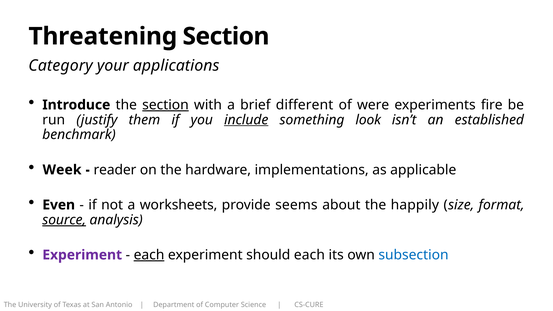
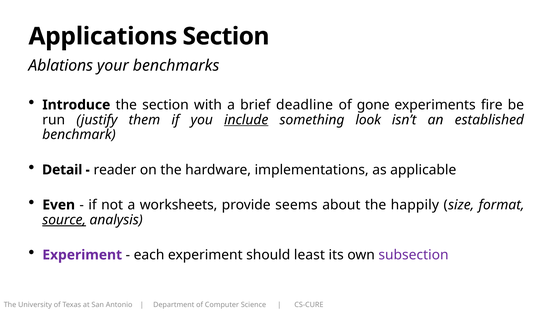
Threatening: Threatening -> Applications
Category: Category -> Ablations
applications: applications -> benchmarks
section at (165, 105) underline: present -> none
different: different -> deadline
were: were -> gone
Week: Week -> Detail
each at (149, 255) underline: present -> none
should each: each -> least
subsection colour: blue -> purple
